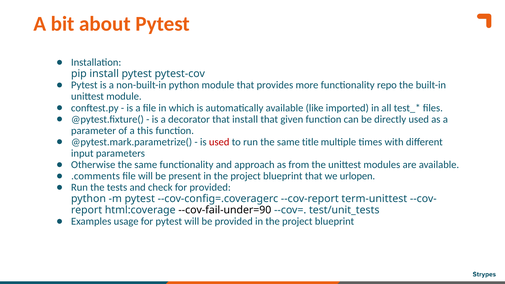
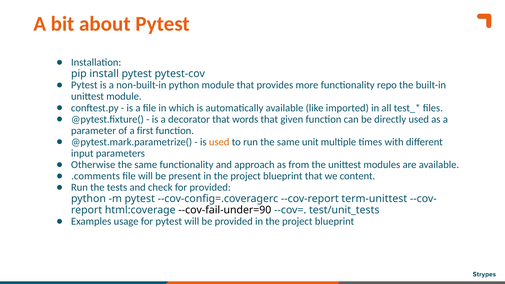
that install: install -> words
this: this -> first
used at (219, 142) colour: red -> orange
title: title -> unit
urlopen: urlopen -> content
